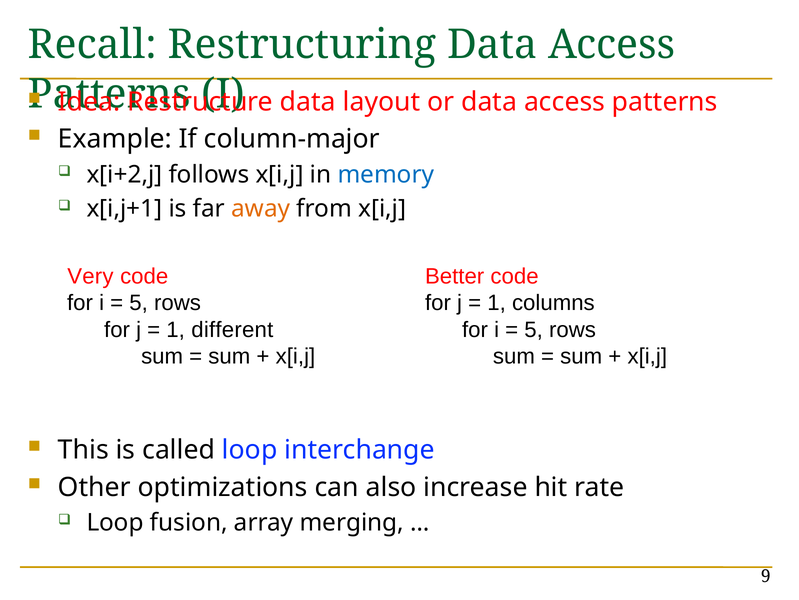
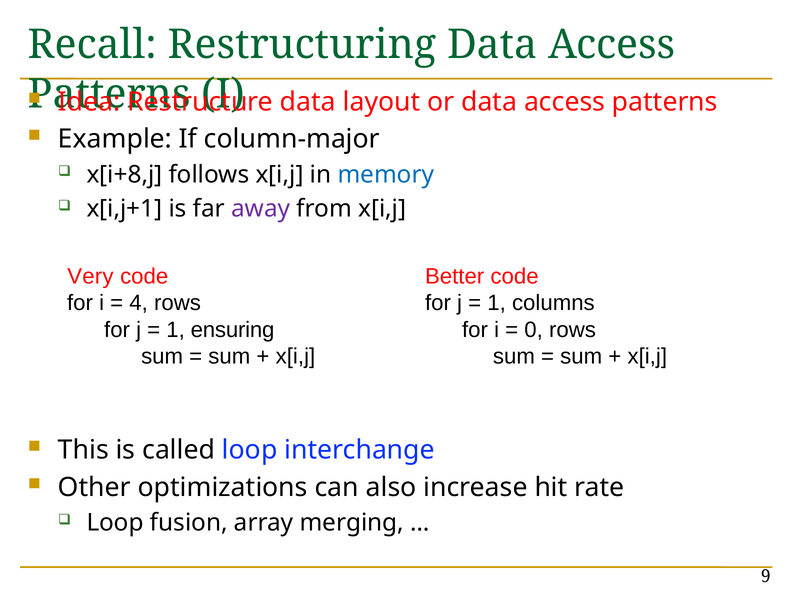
x[i+2,j: x[i+2,j -> x[i+8,j
away colour: orange -> purple
5 at (139, 303): 5 -> 4
different: different -> ensuring
5 at (534, 329): 5 -> 0
